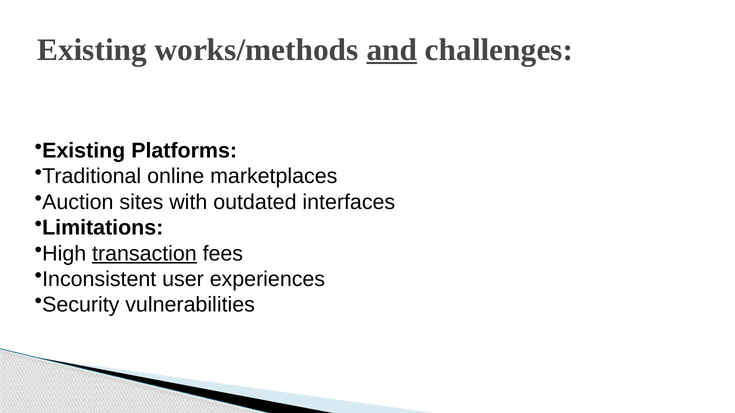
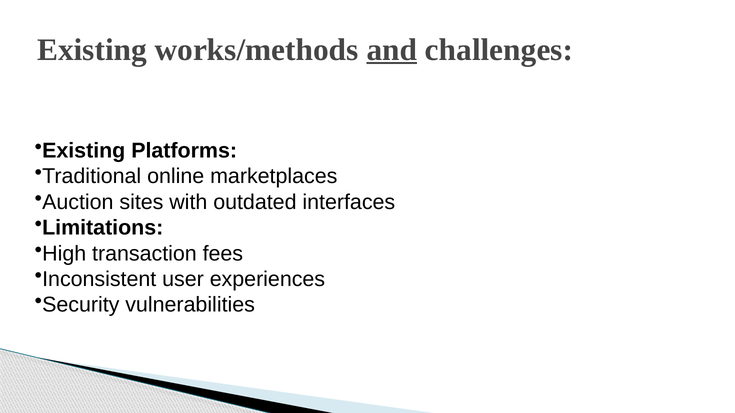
transaction underline: present -> none
